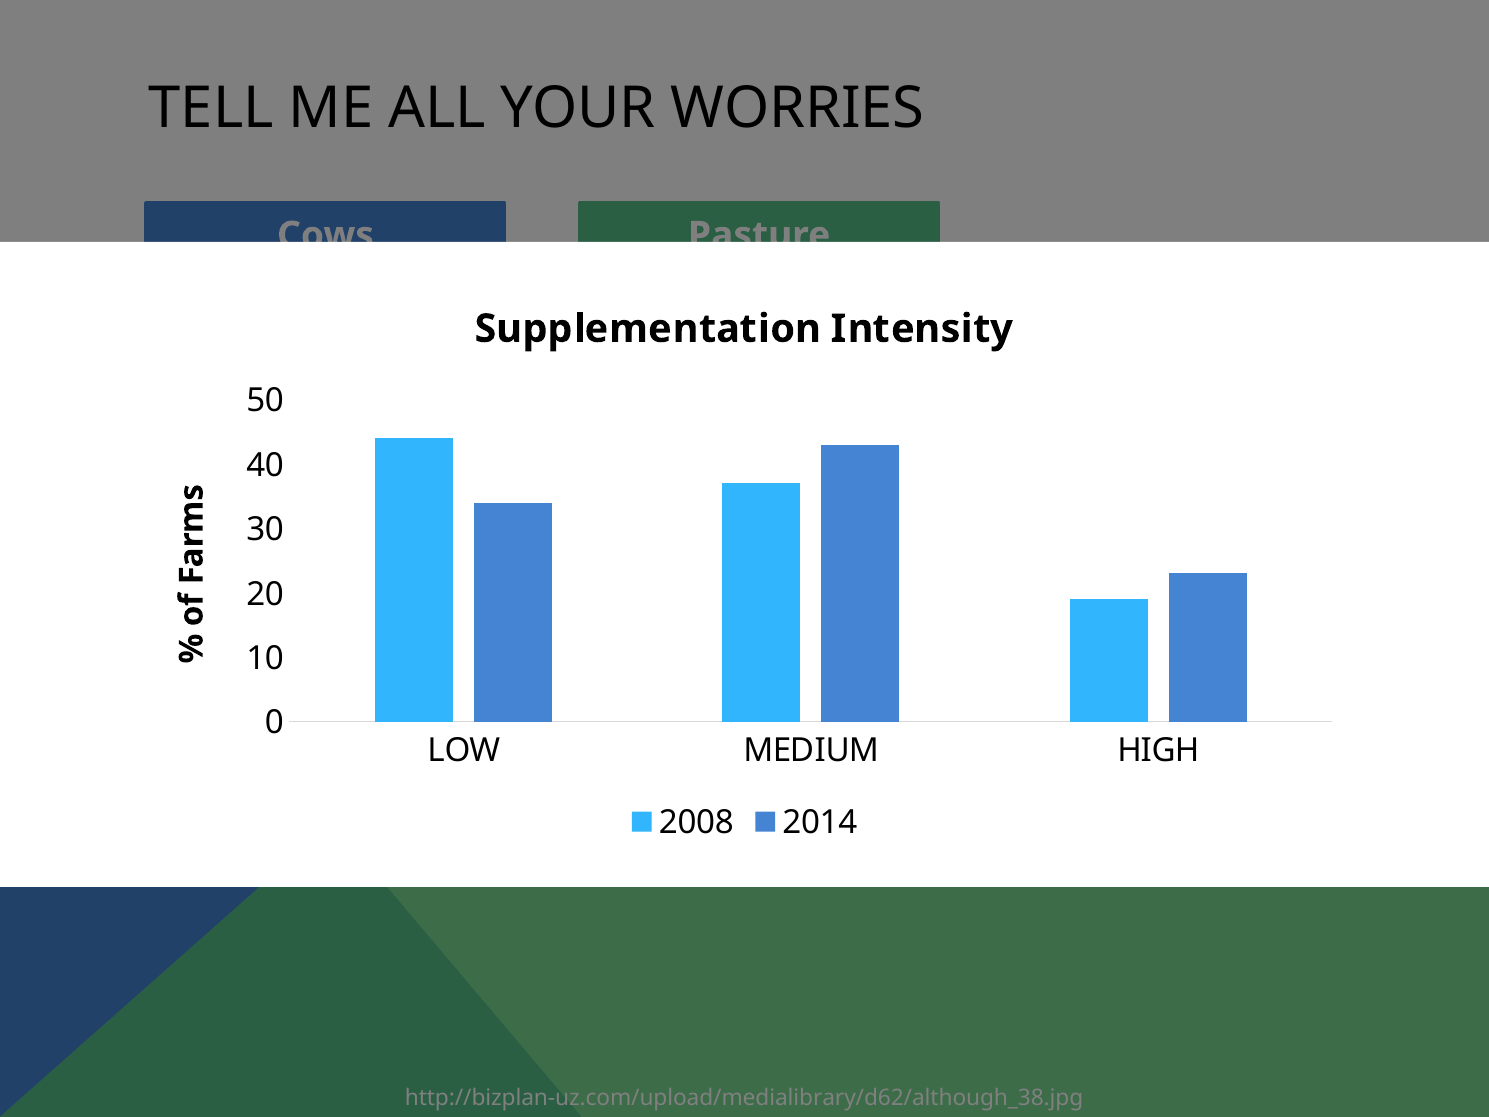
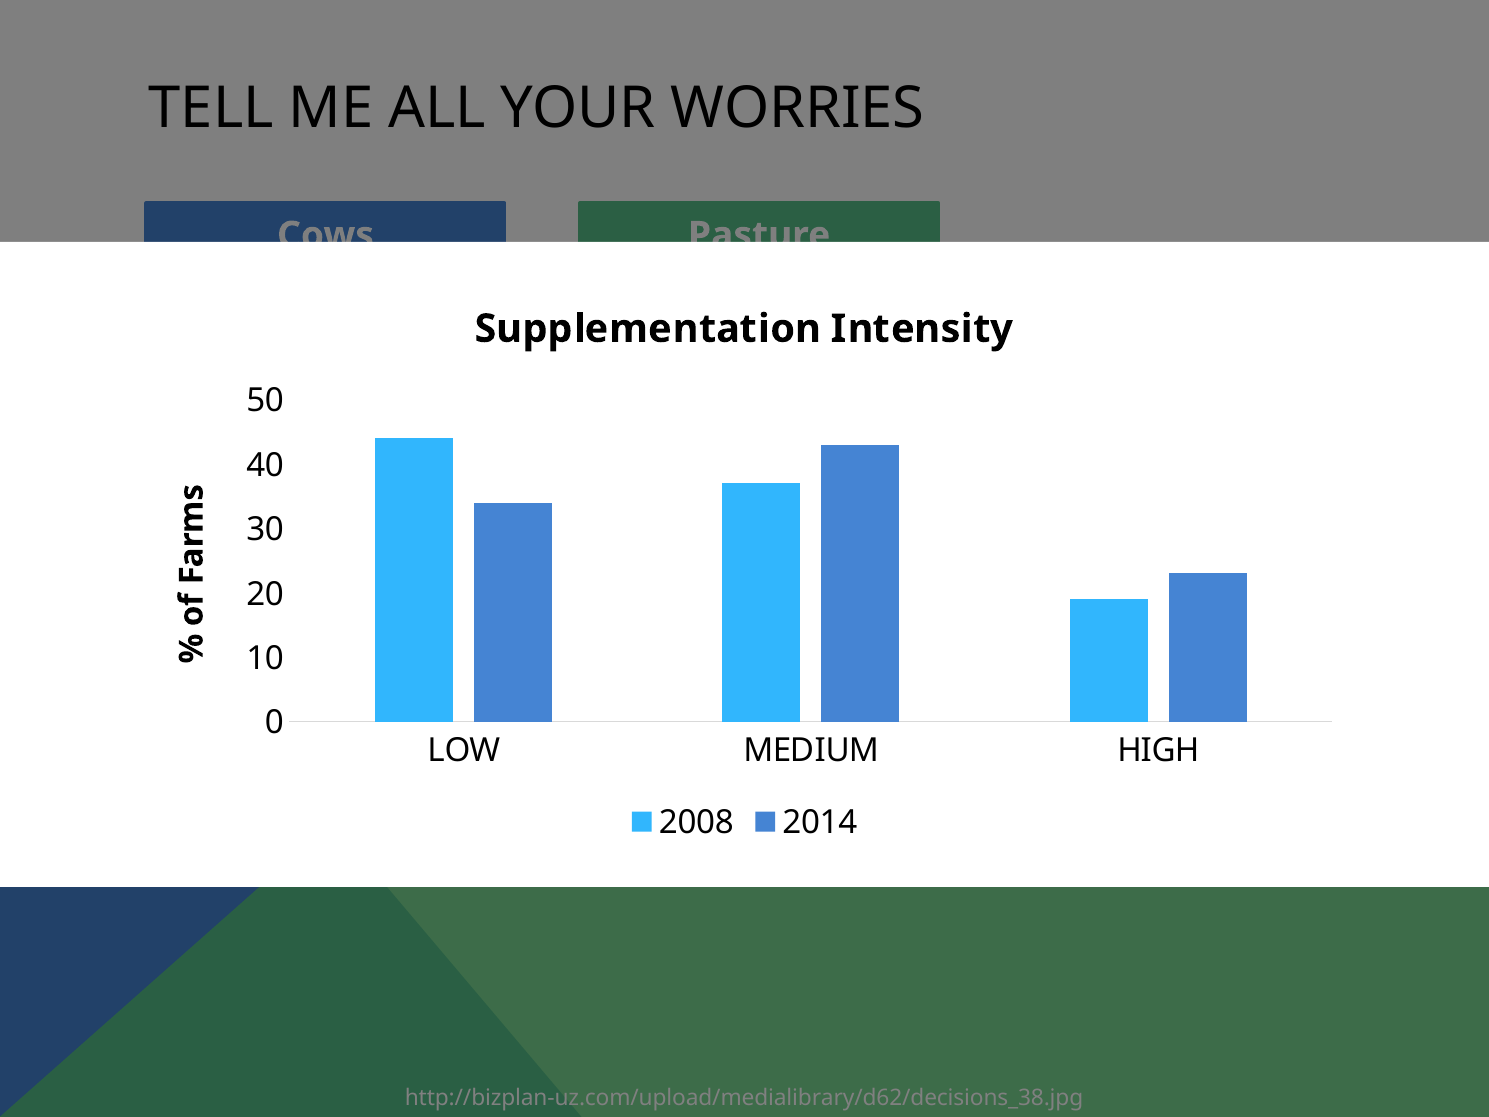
http://bizplan-uz.com/upload/medialibrary/d62/although_38.jpg: http://bizplan-uz.com/upload/medialibrary/d62/although_38.jpg -> http://bizplan-uz.com/upload/medialibrary/d62/decisions_38.jpg
